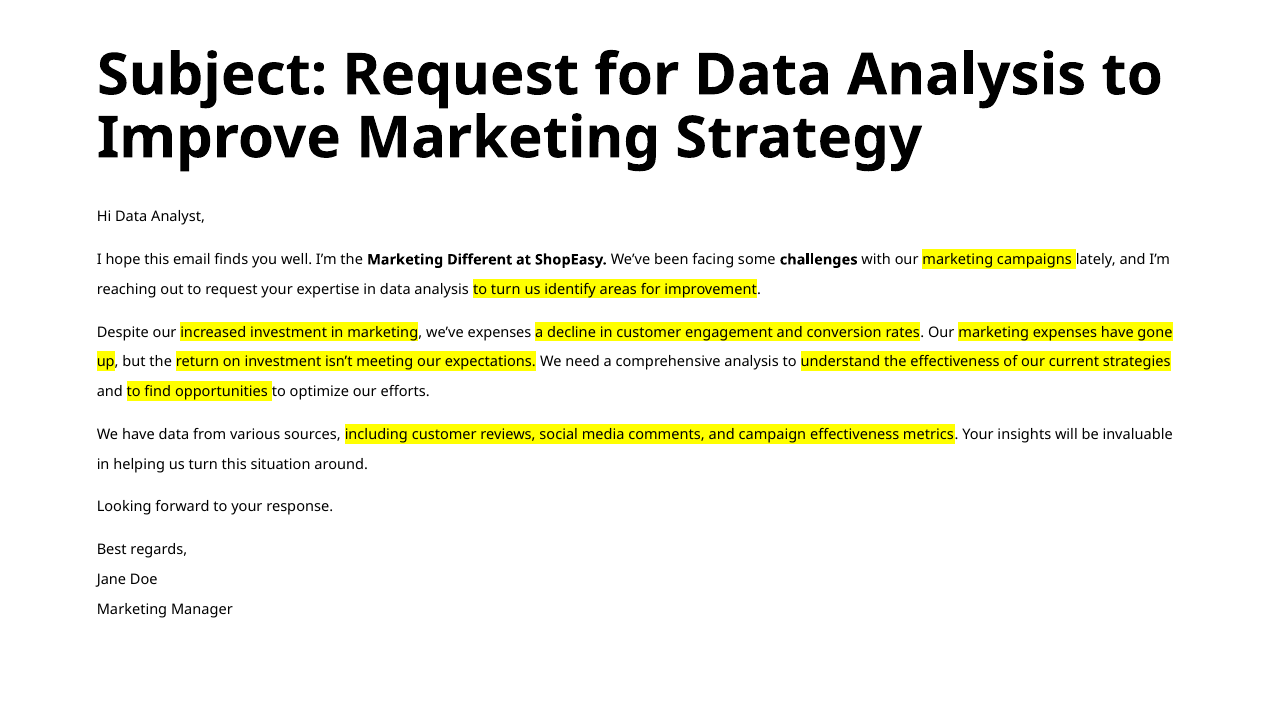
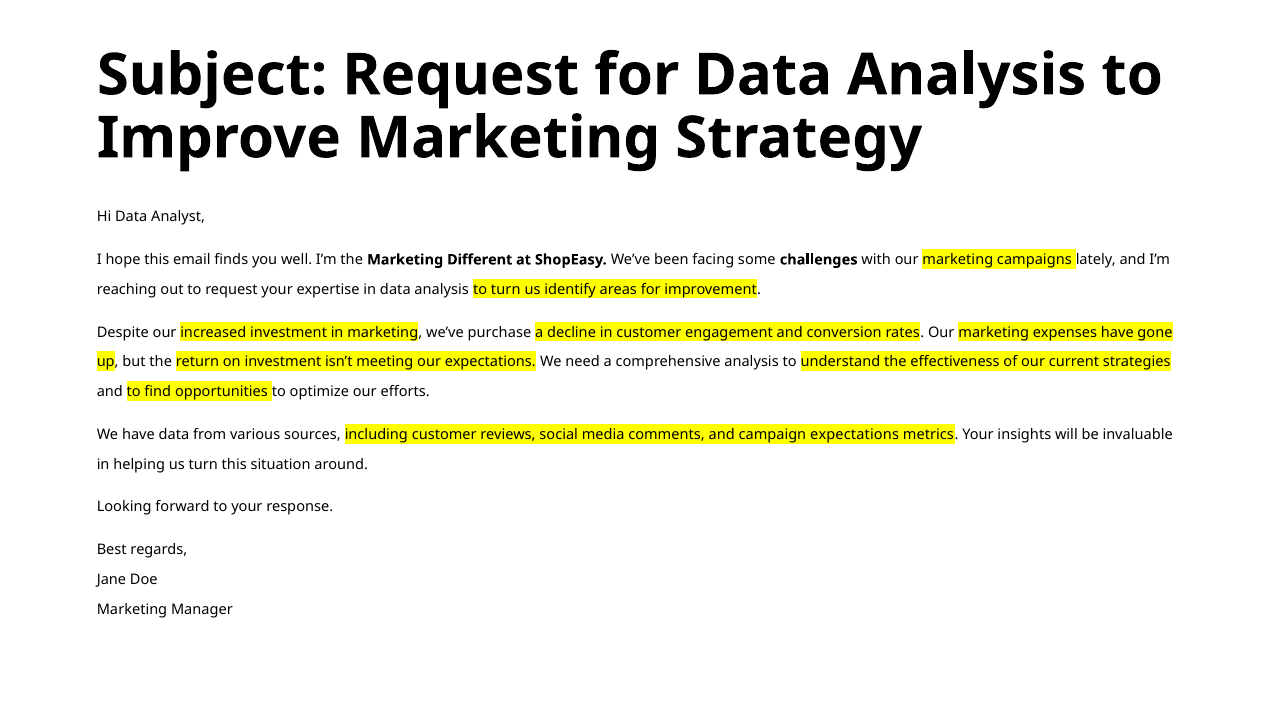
we’ve expenses: expenses -> purchase
campaign effectiveness: effectiveness -> expectations
